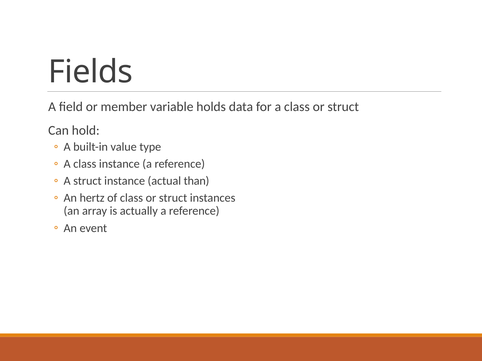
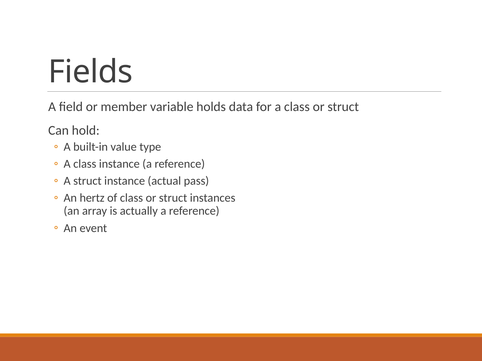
than: than -> pass
